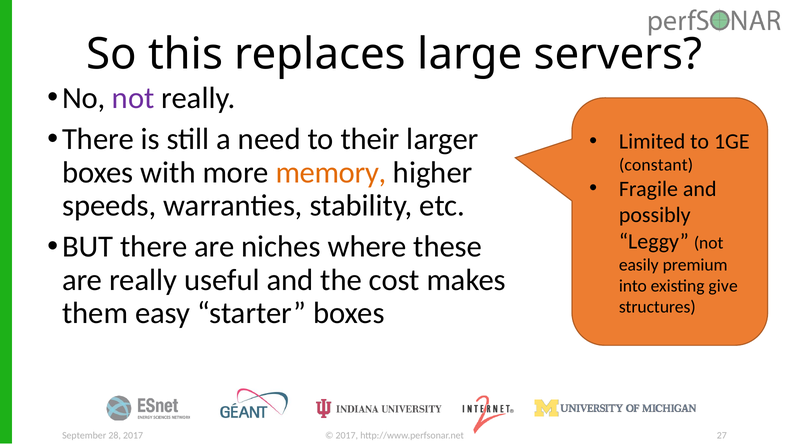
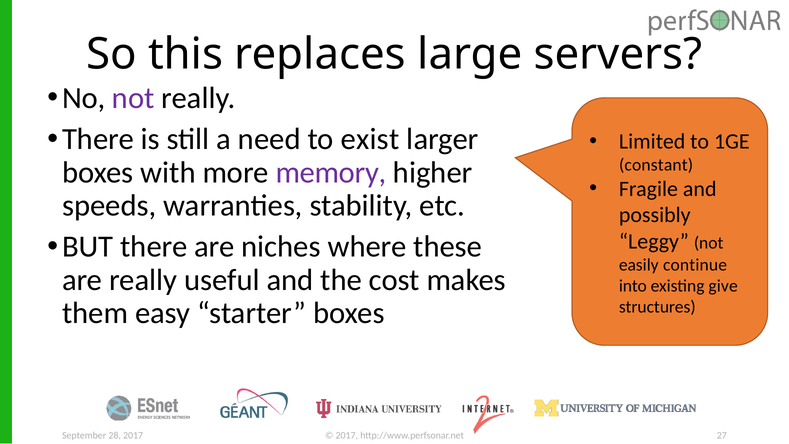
their: their -> exist
memory colour: orange -> purple
premium: premium -> continue
